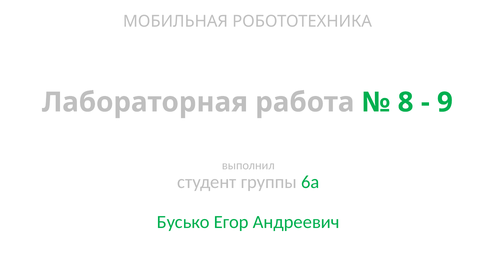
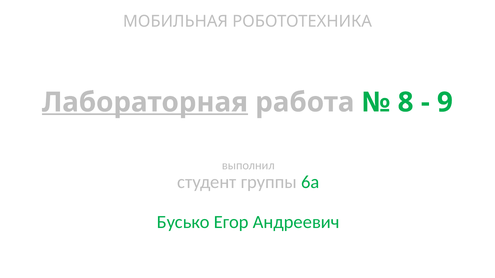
Лабораторная underline: none -> present
